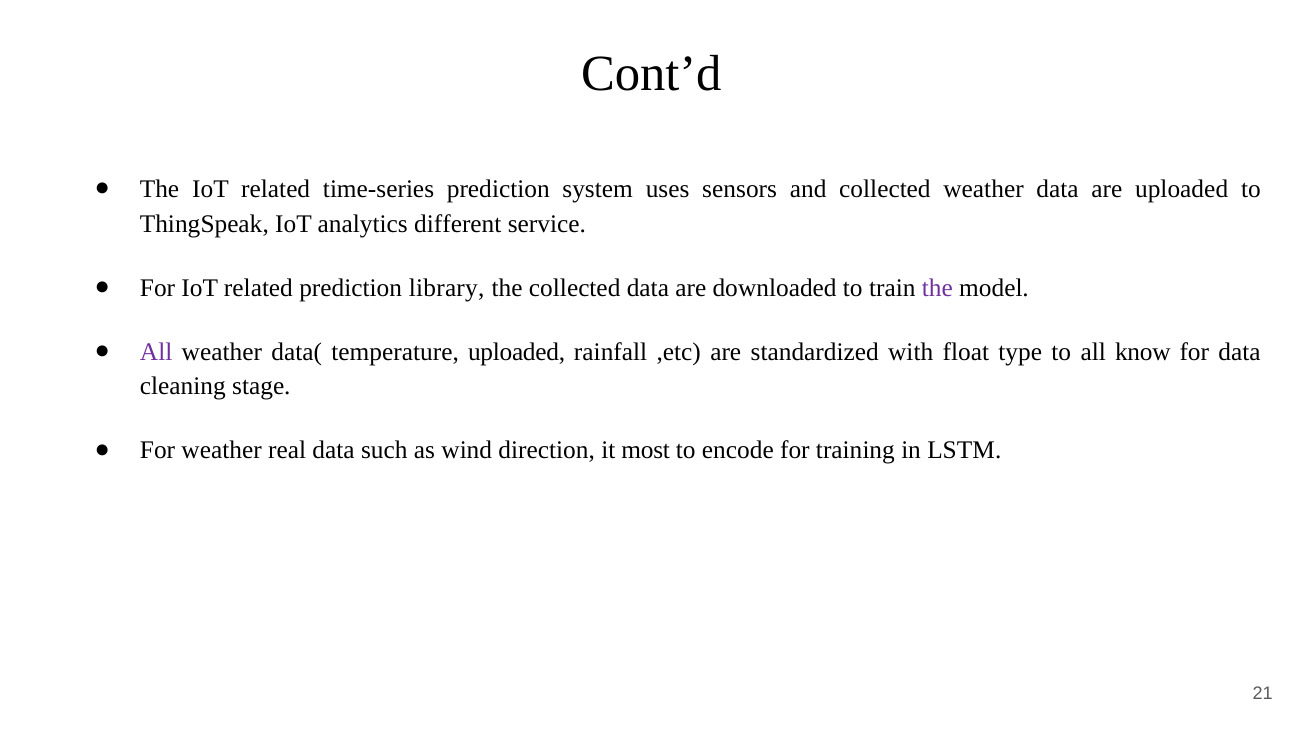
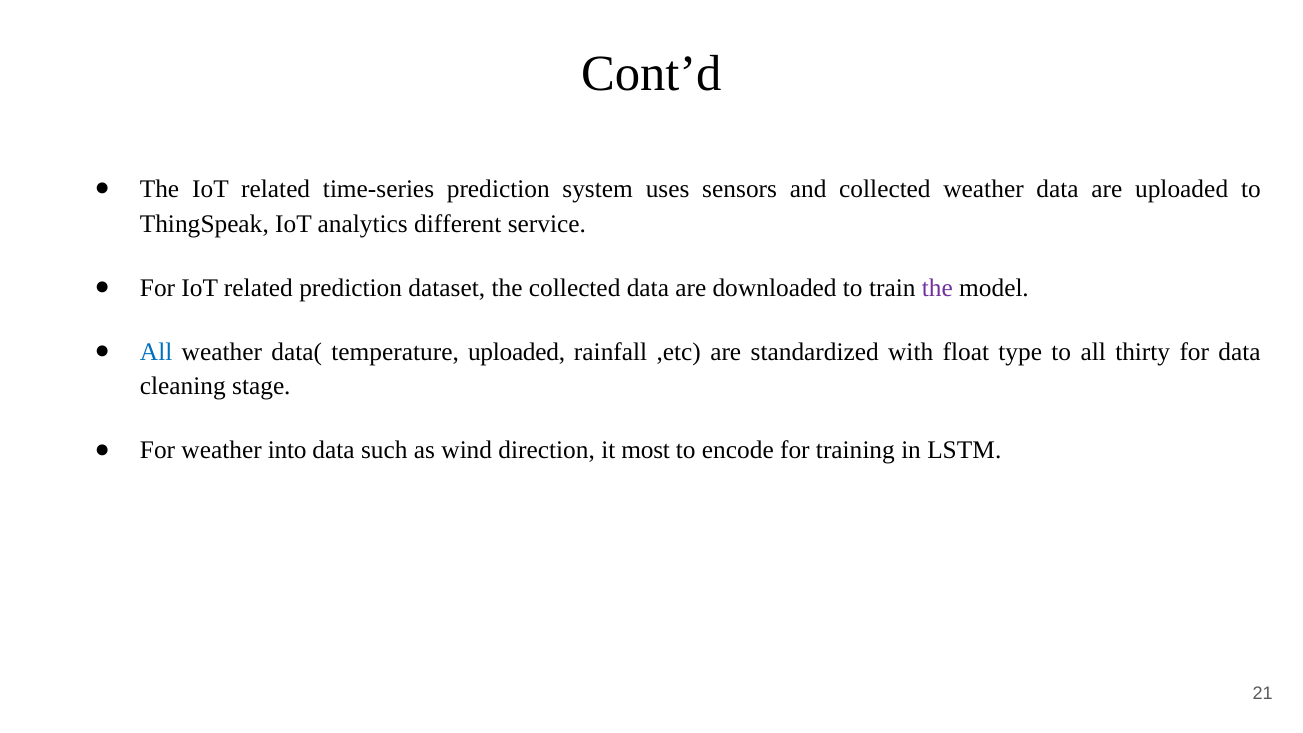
library: library -> dataset
All at (156, 352) colour: purple -> blue
know: know -> thirty
real: real -> into
